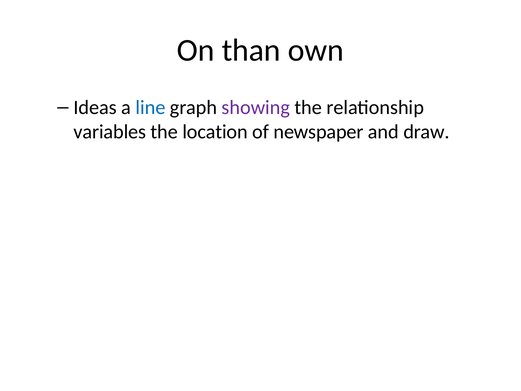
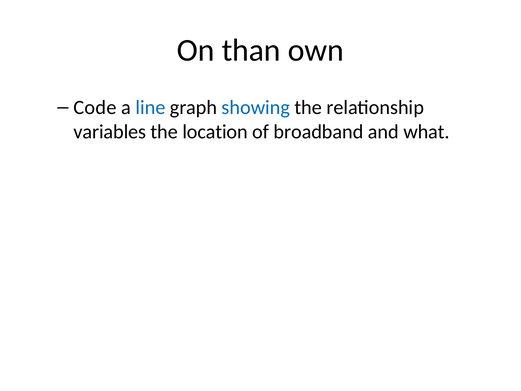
Ideas: Ideas -> Code
showing colour: purple -> blue
newspaper: newspaper -> broadband
draw: draw -> what
